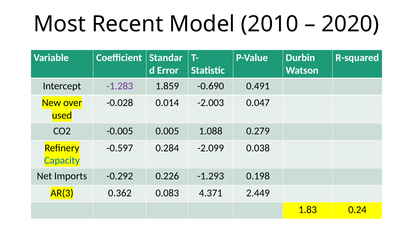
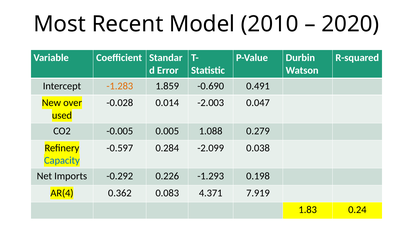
-1.283 colour: purple -> orange
AR(3: AR(3 -> AR(4
2.449: 2.449 -> 7.919
